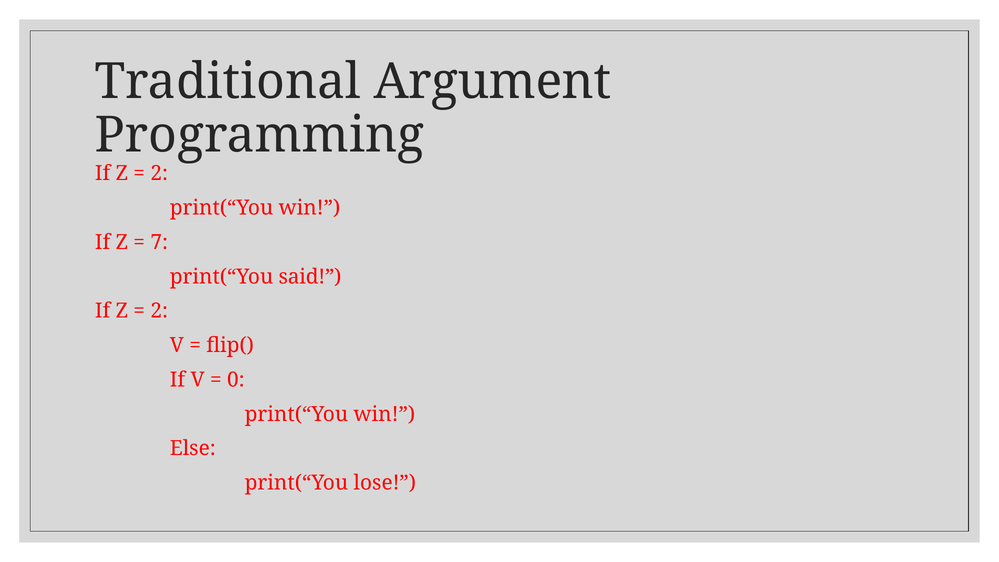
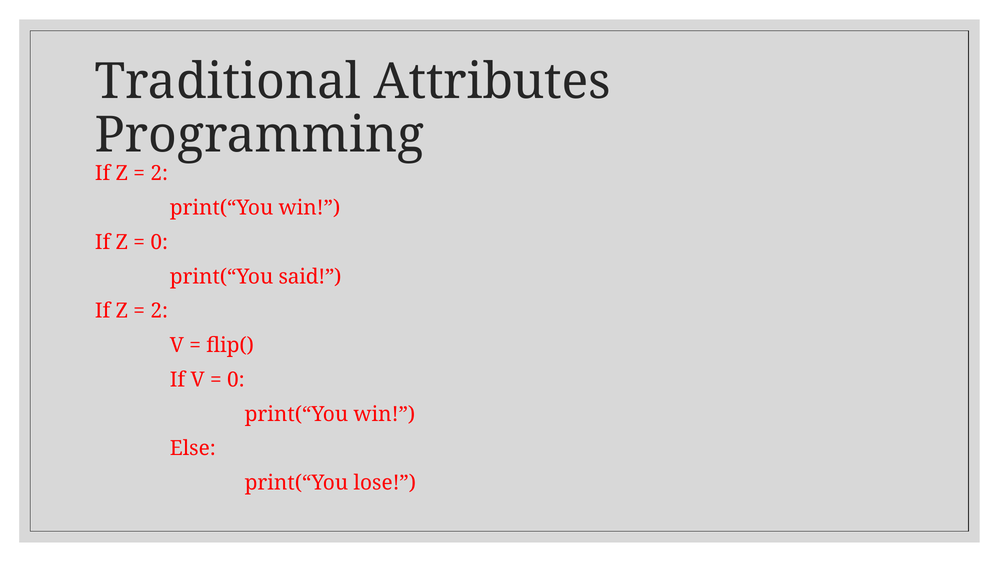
Argument: Argument -> Attributes
7 at (159, 242): 7 -> 0
